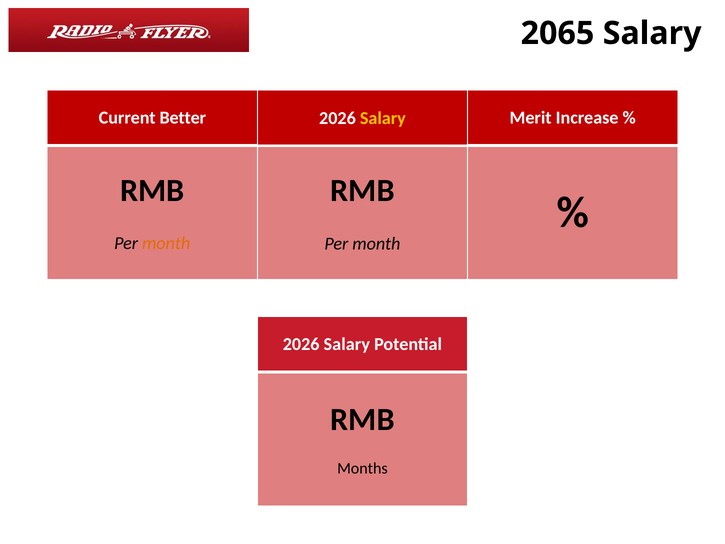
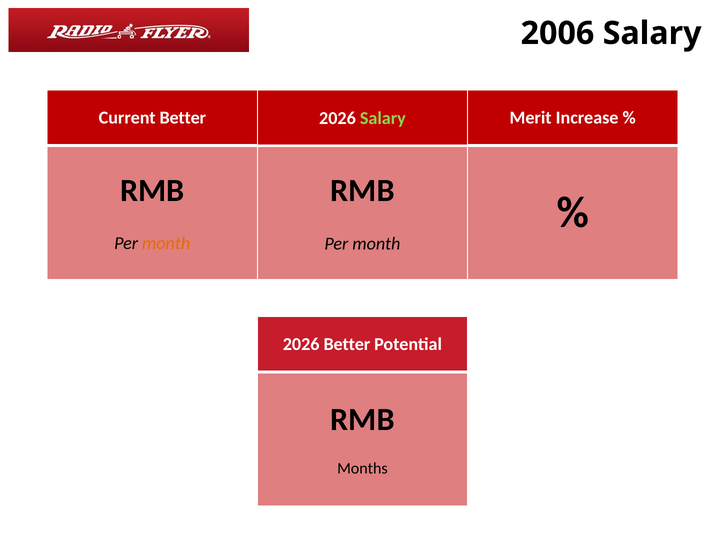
2065: 2065 -> 2006
Salary at (383, 118) colour: yellow -> light green
Salary at (347, 344): Salary -> Better
